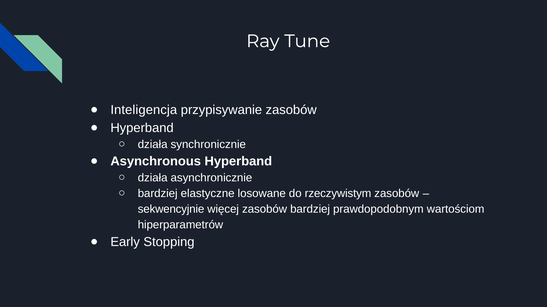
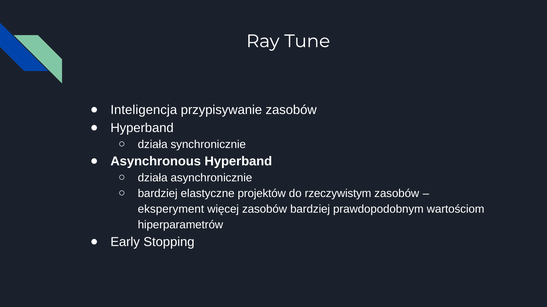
losowane: losowane -> projektów
sekwencyjnie: sekwencyjnie -> eksperyment
